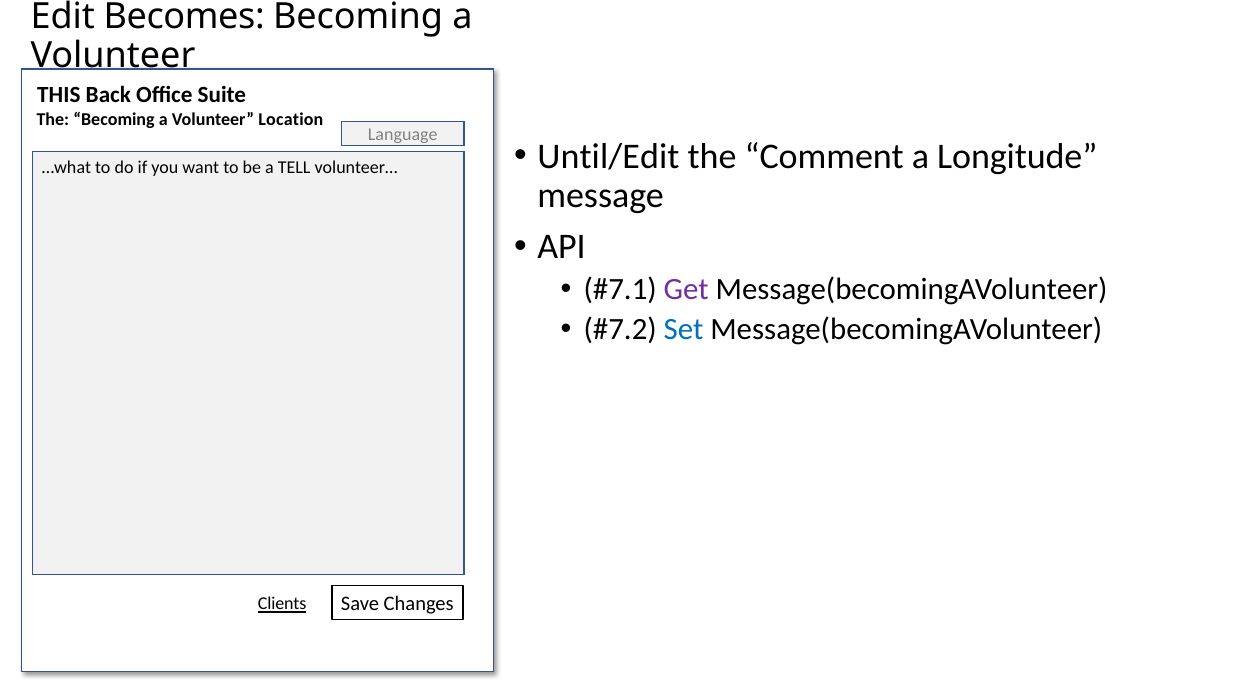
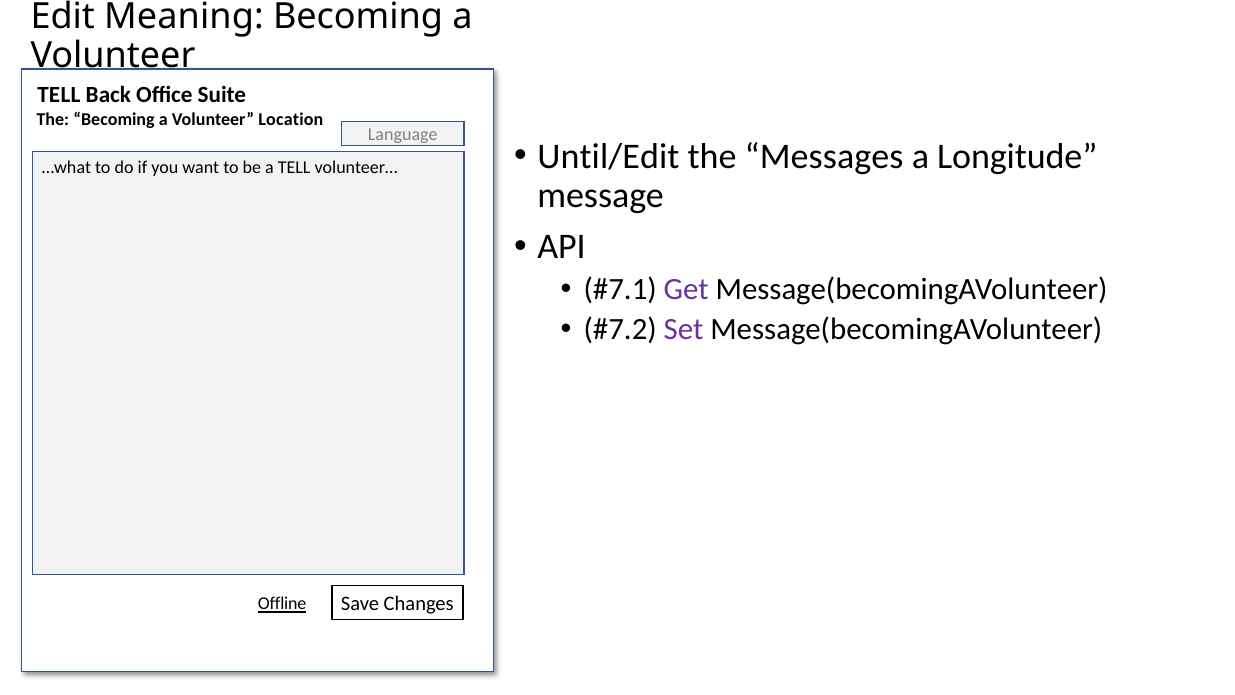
Becomes: Becomes -> Meaning
THIS at (59, 95): THIS -> TELL
Comment: Comment -> Messages
Set colour: blue -> purple
Clients: Clients -> Offline
